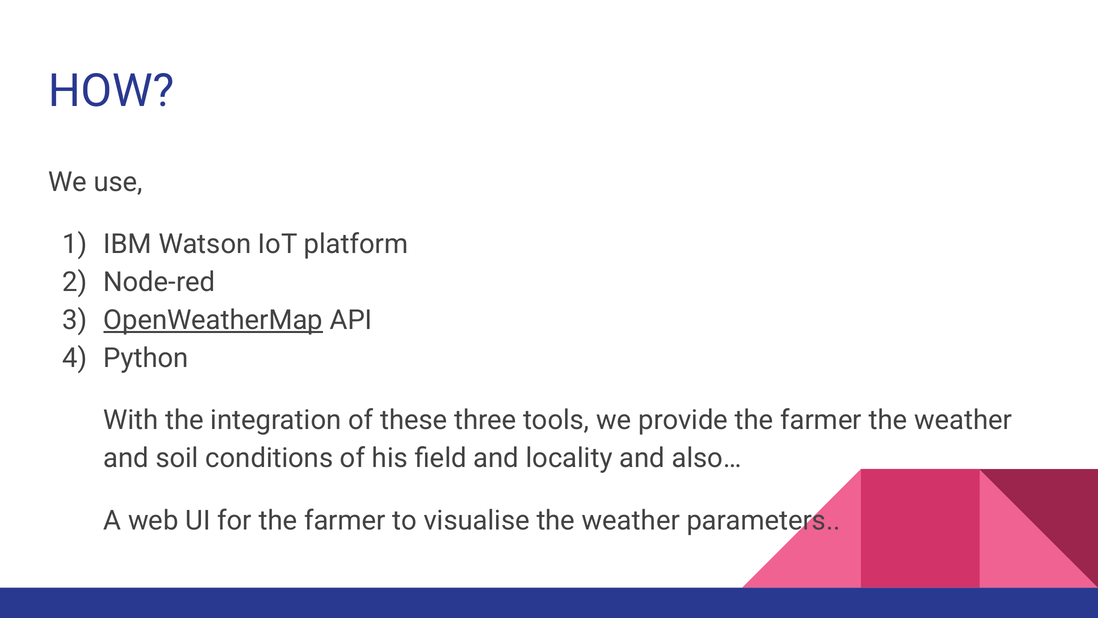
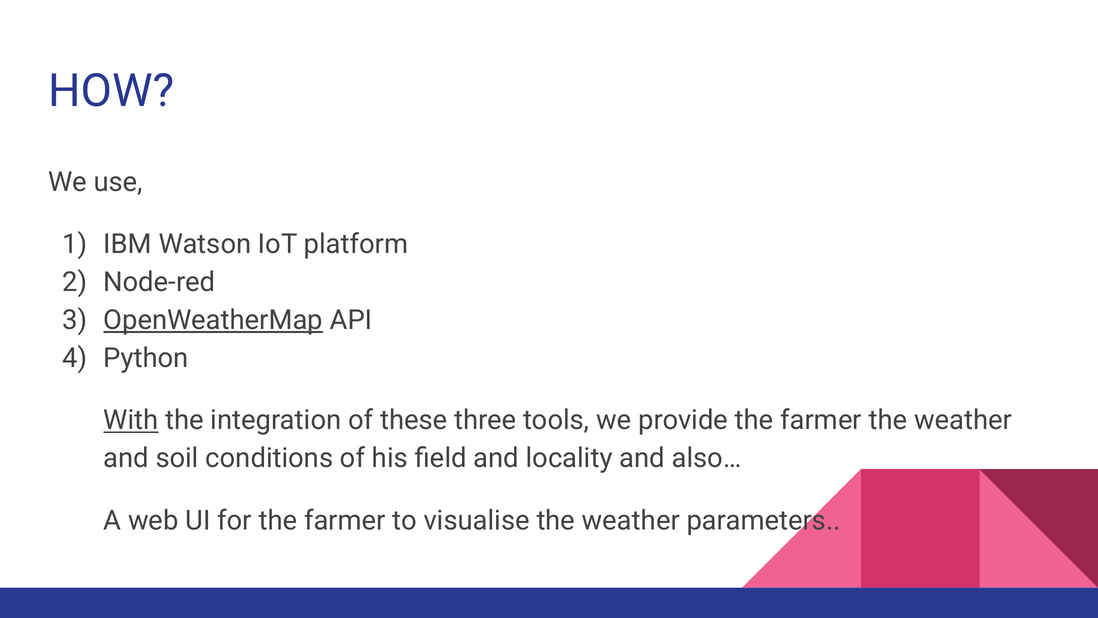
With underline: none -> present
